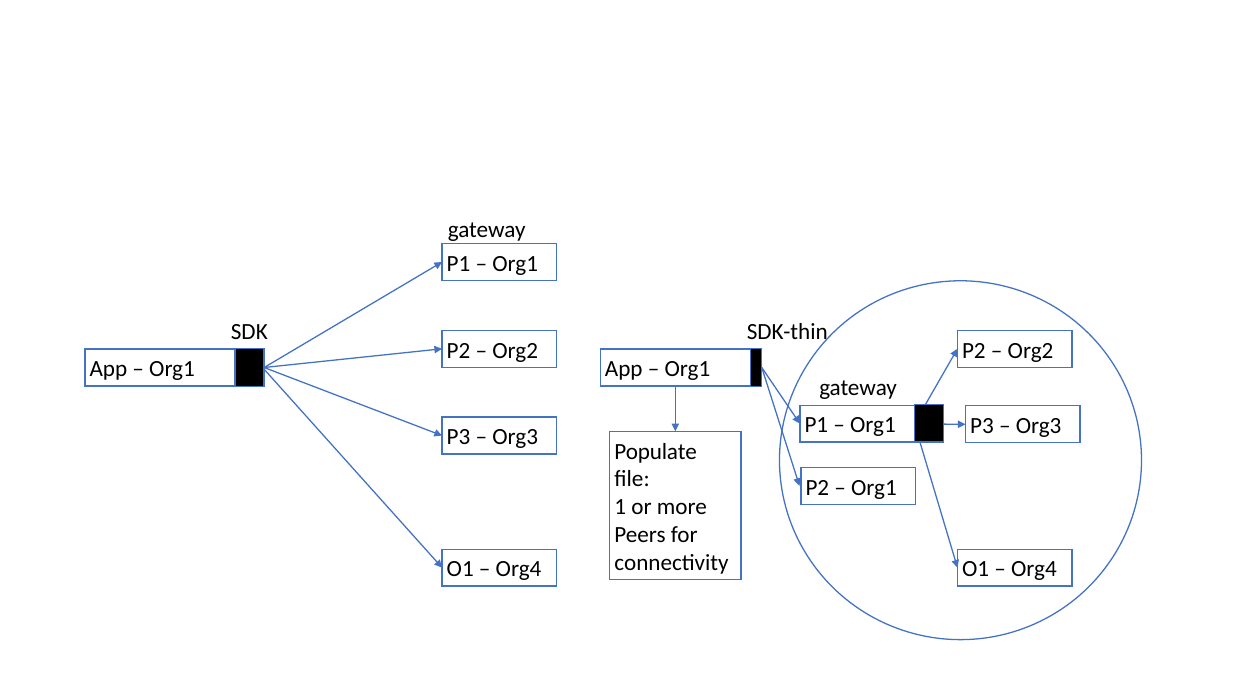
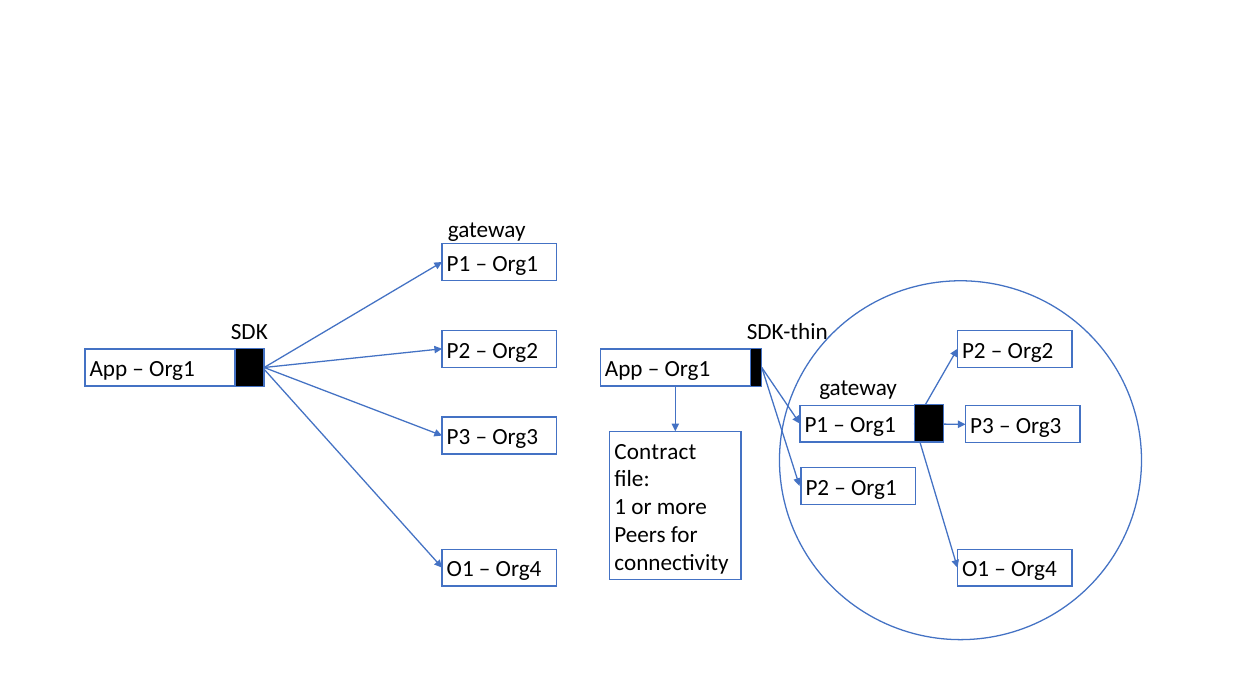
Populate: Populate -> Contract
